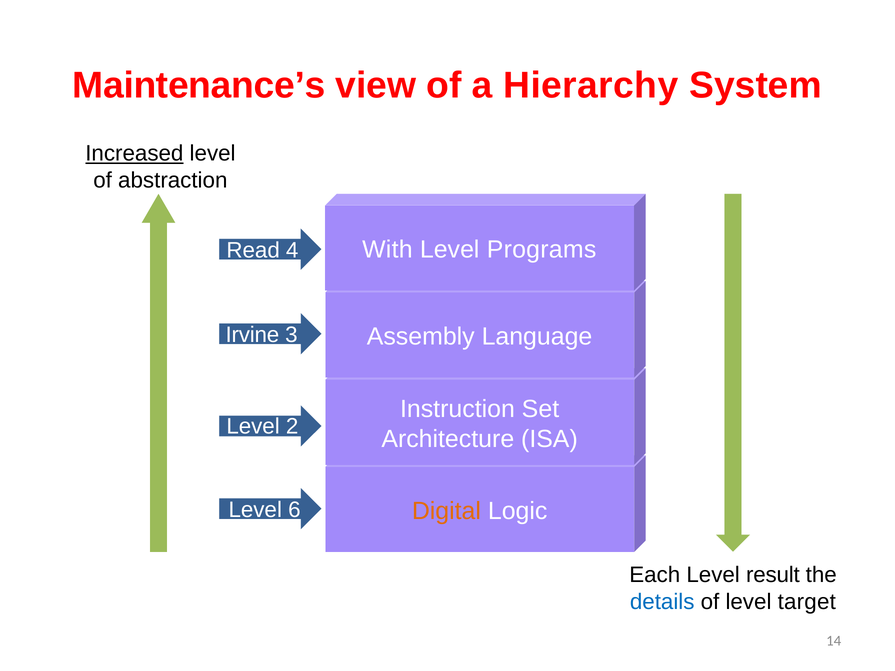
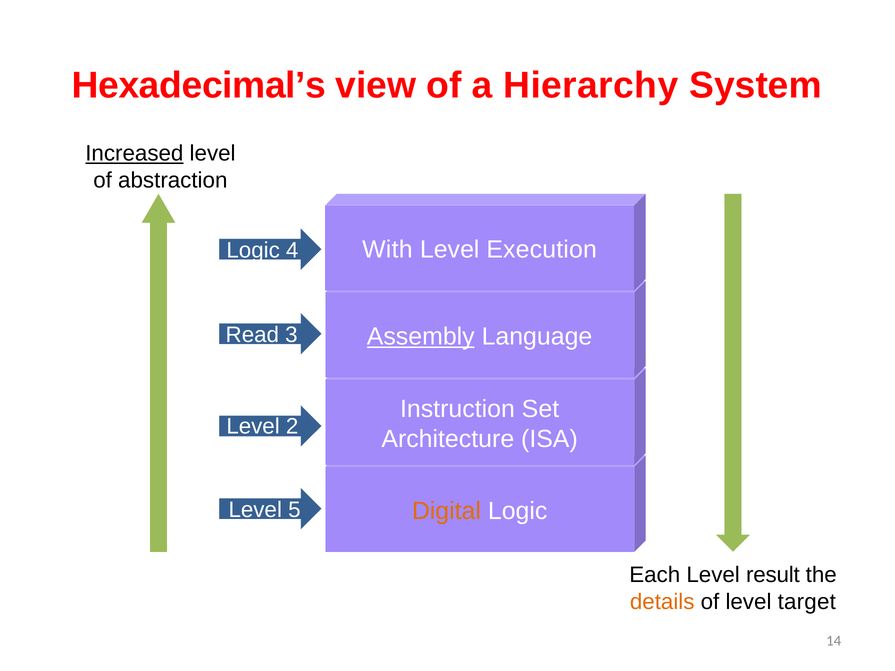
Maintenance’s: Maintenance’s -> Hexadecimal’s
Programs: Programs -> Execution
Read at (253, 251): Read -> Logic
Irvine: Irvine -> Read
Assembly underline: none -> present
6: 6 -> 5
details colour: blue -> orange
